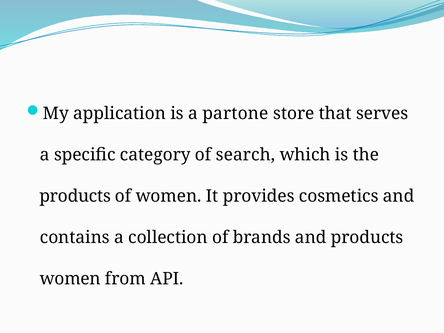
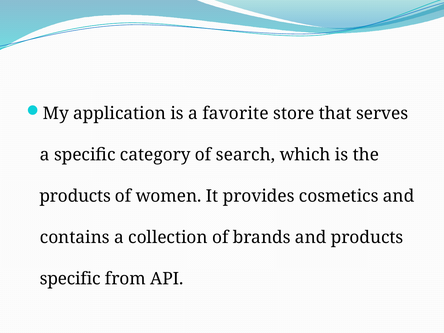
partone: partone -> favorite
women at (70, 279): women -> specific
